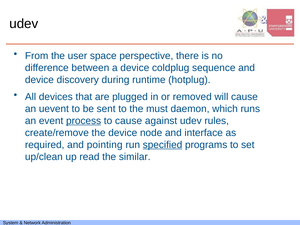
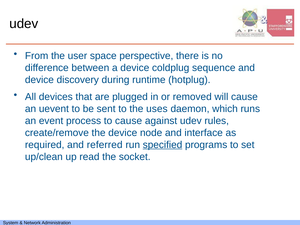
must: must -> uses
process underline: present -> none
pointing: pointing -> referred
similar: similar -> socket
